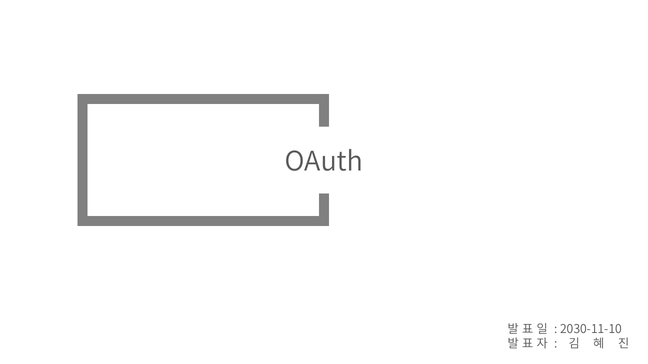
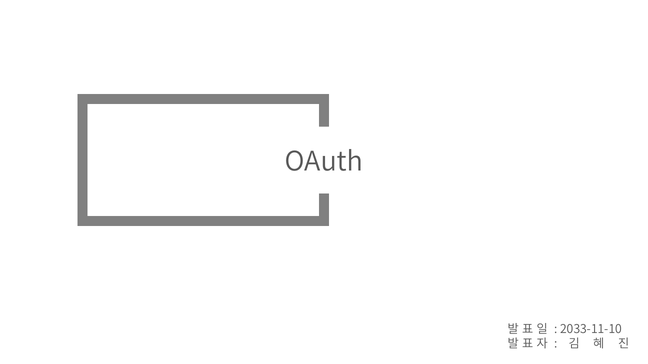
2030-11-10: 2030-11-10 -> 2033-11-10
